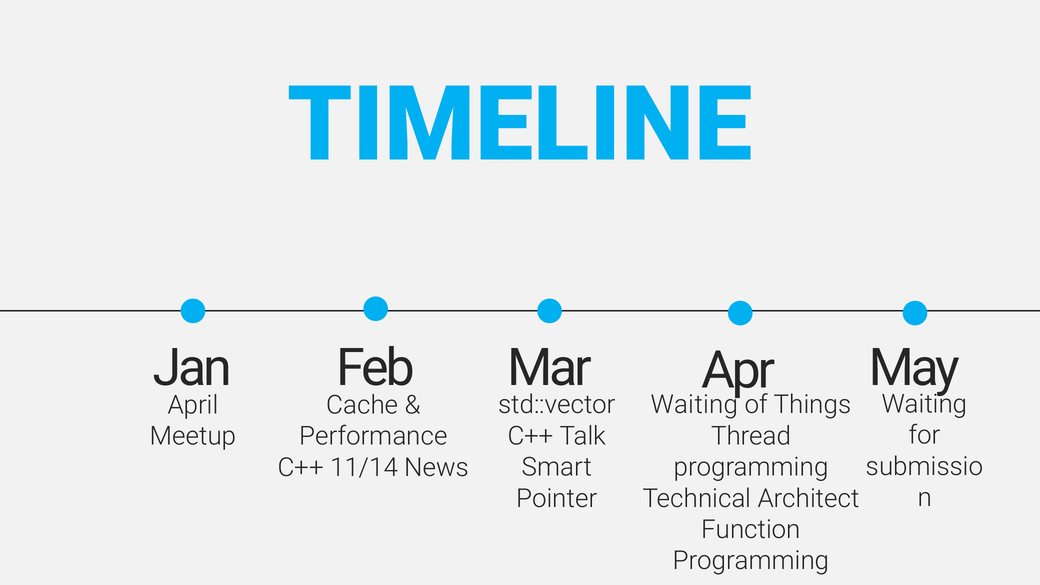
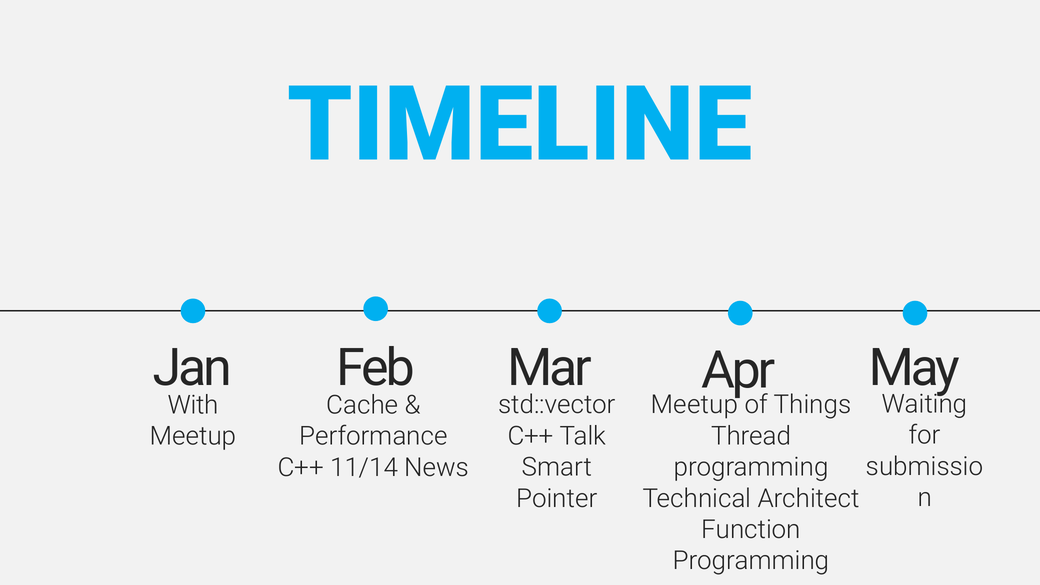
Waiting at (694, 405): Waiting -> Meetup
April: April -> With
